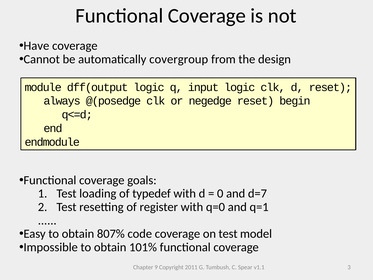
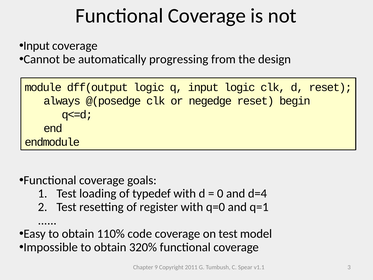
Have at (36, 46): Have -> Input
covergroup: covergroup -> progressing
d=7: d=7 -> d=4
807%: 807% -> 110%
101%: 101% -> 320%
